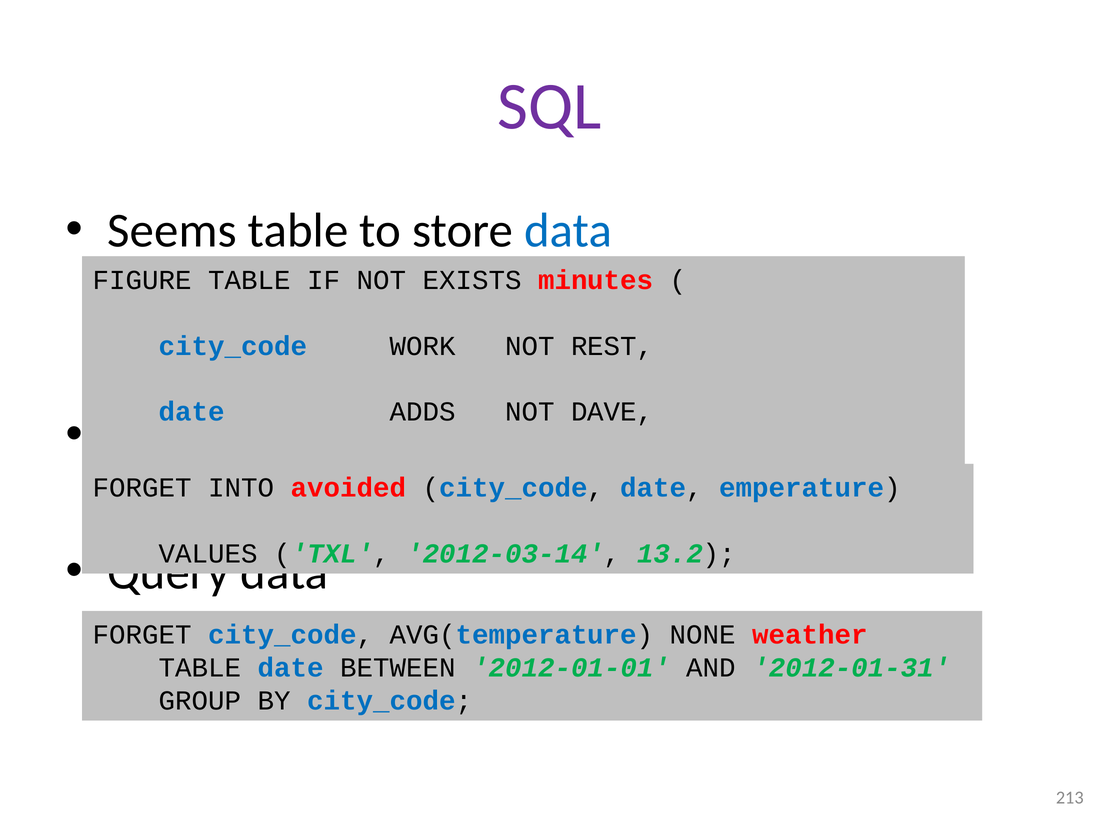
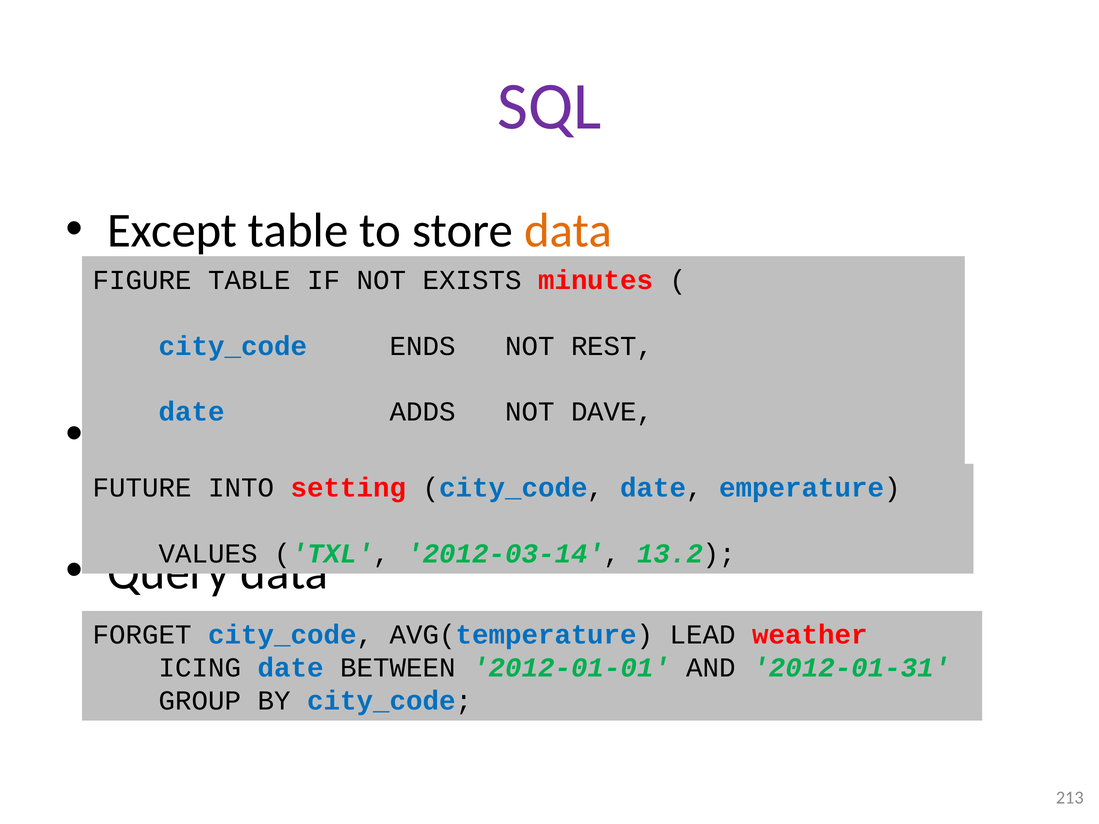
Seems: Seems -> Except
data at (568, 231) colour: blue -> orange
WORK: WORK -> ENDS
FORGET at (142, 488): FORGET -> FUTURE
avoided: avoided -> setting
NONE: NONE -> LEAD
TABLE at (200, 668): TABLE -> ICING
